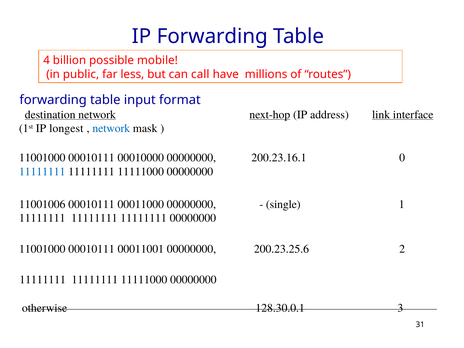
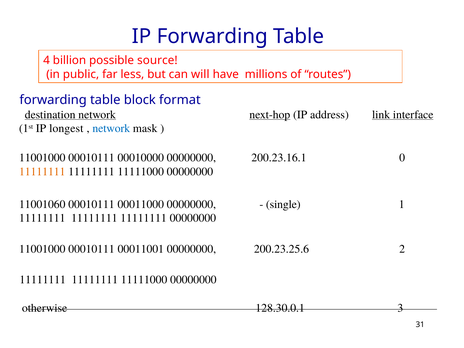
mobile: mobile -> source
call: call -> will
input: input -> block
11111111 at (42, 172) colour: blue -> orange
11001006: 11001006 -> 11001060
